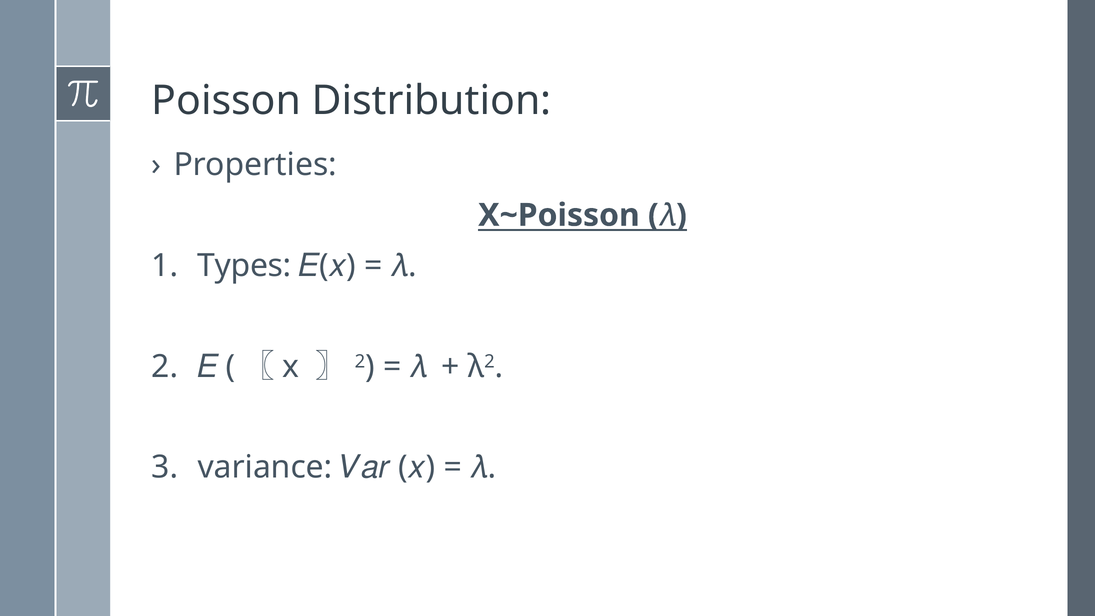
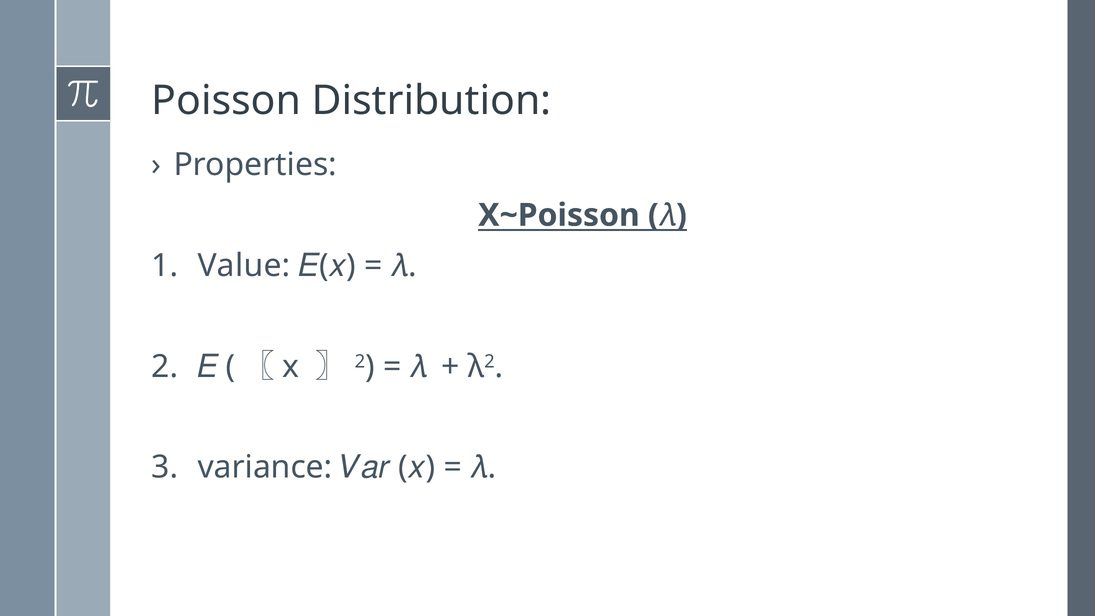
Types: Types -> Value
